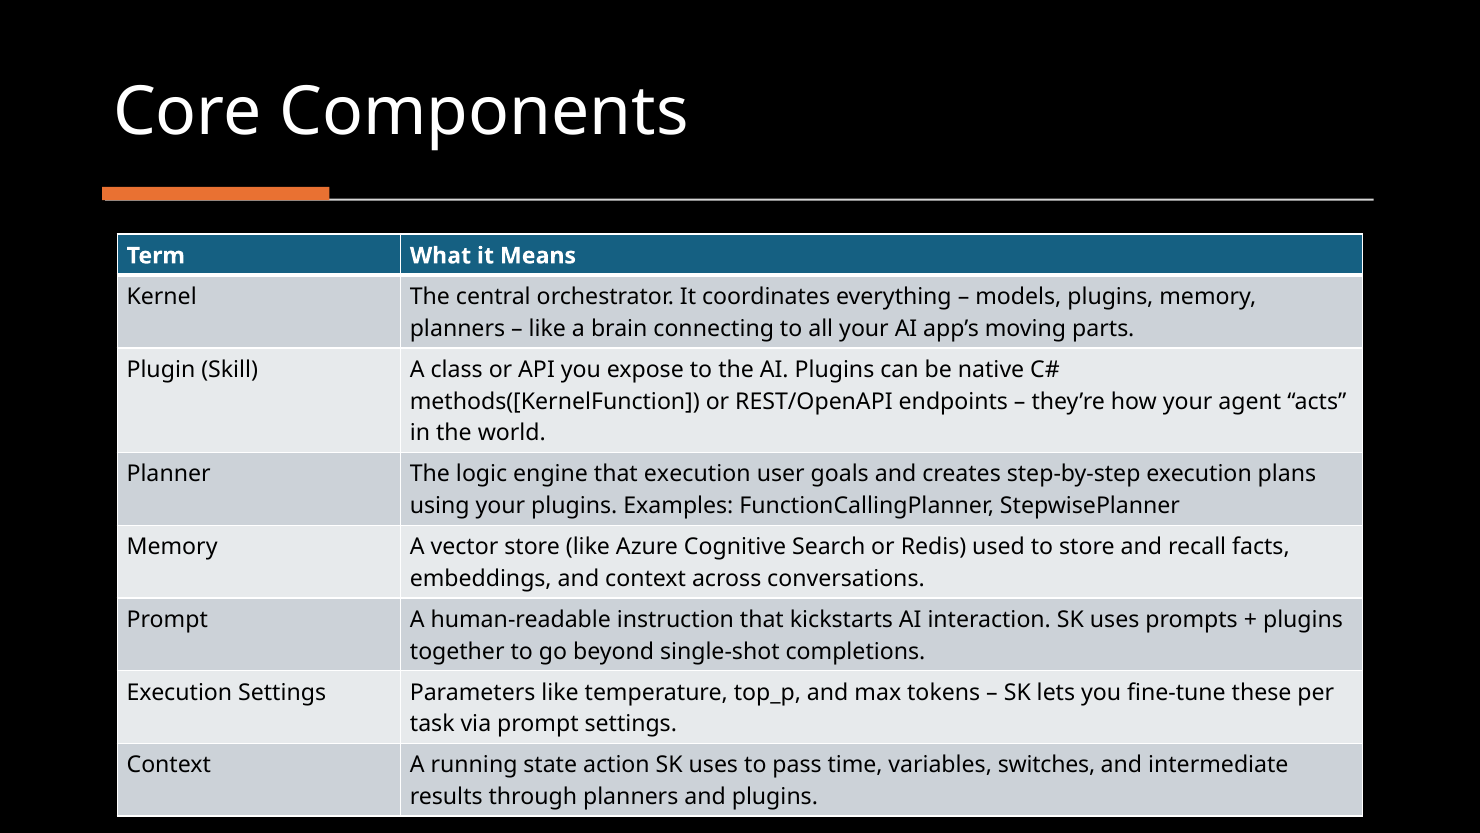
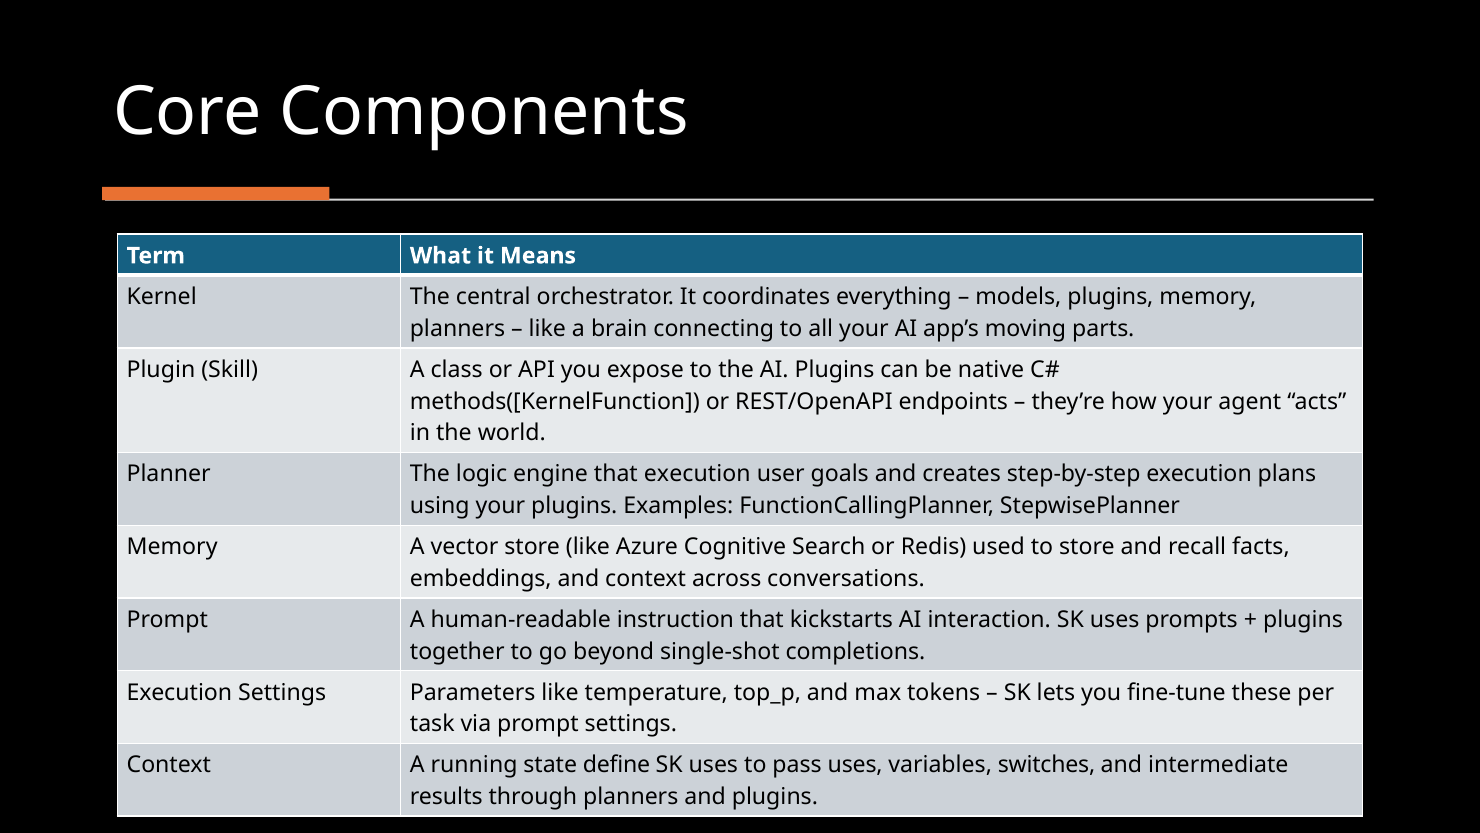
action: action -> define
pass time: time -> uses
